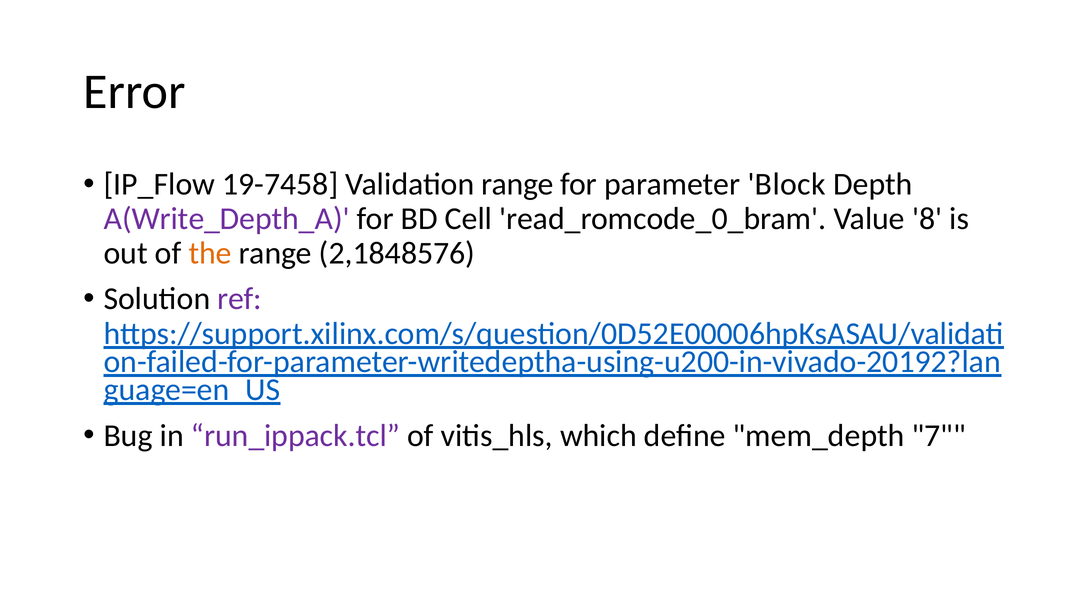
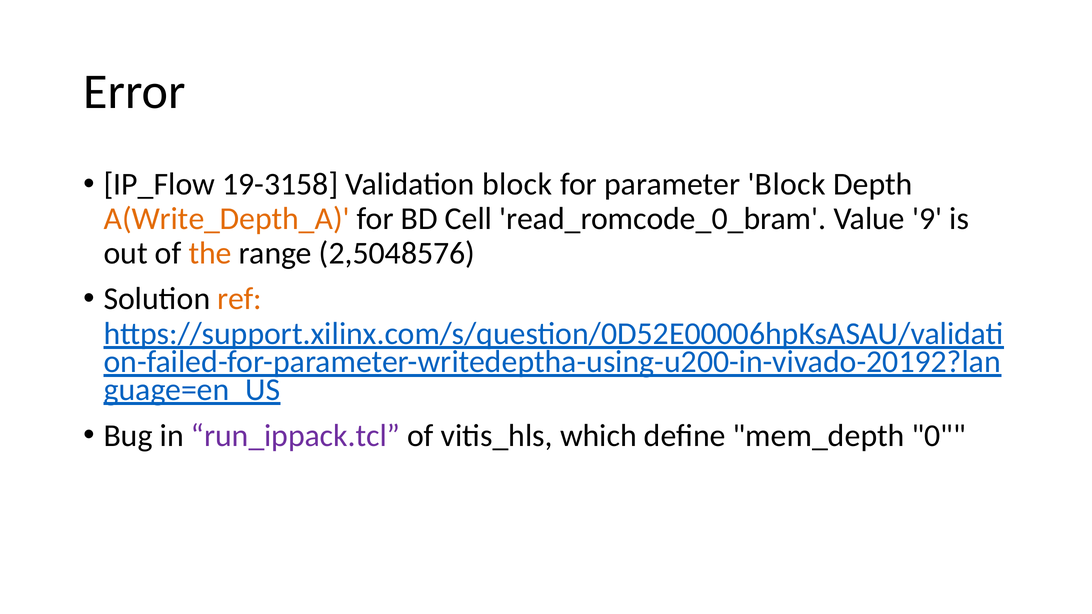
19-7458: 19-7458 -> 19-3158
Validation range: range -> block
A(Write_Depth_A colour: purple -> orange
8: 8 -> 9
2,1848576: 2,1848576 -> 2,5048576
ref colour: purple -> orange
7: 7 -> 0
